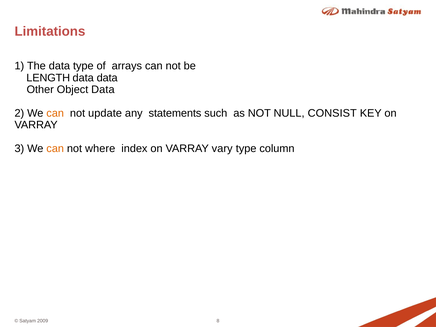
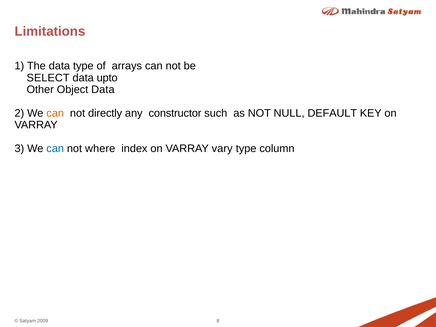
LENGTH: LENGTH -> SELECT
data data: data -> upto
update: update -> directly
statements: statements -> constructor
CONSIST: CONSIST -> DEFAULT
can at (55, 148) colour: orange -> blue
